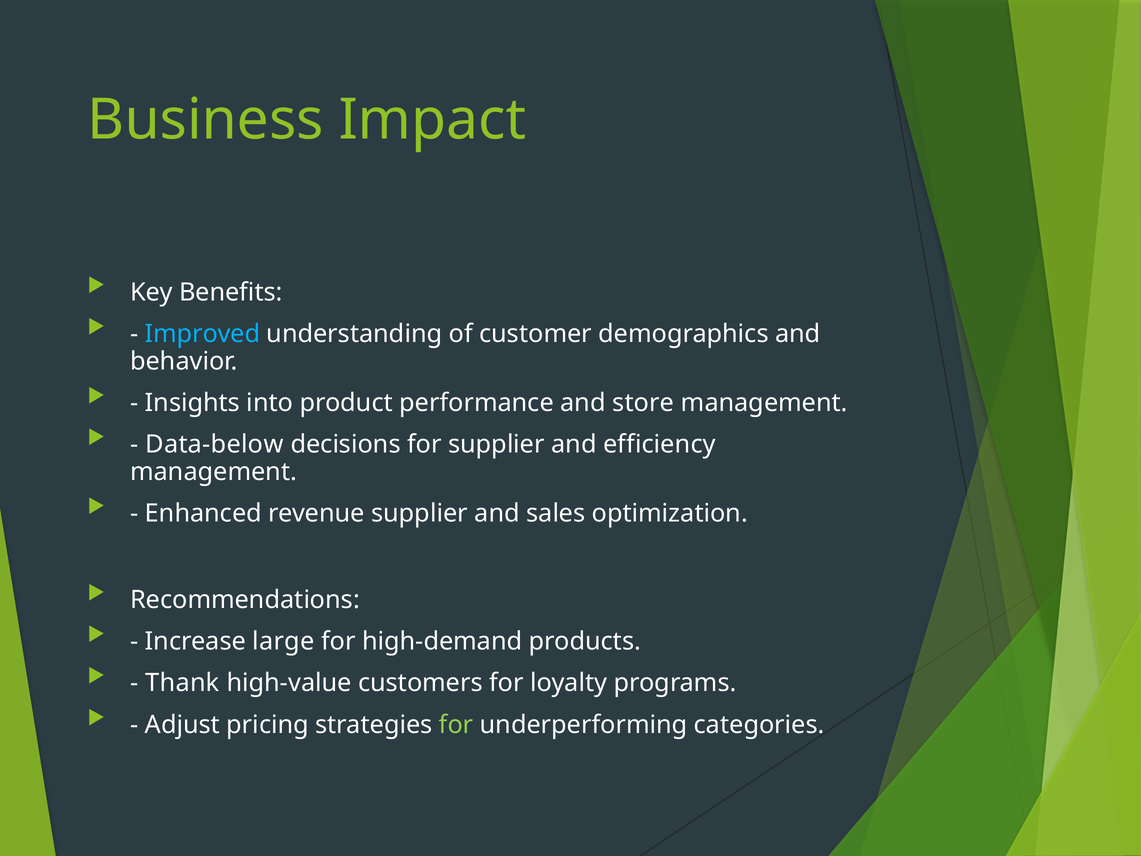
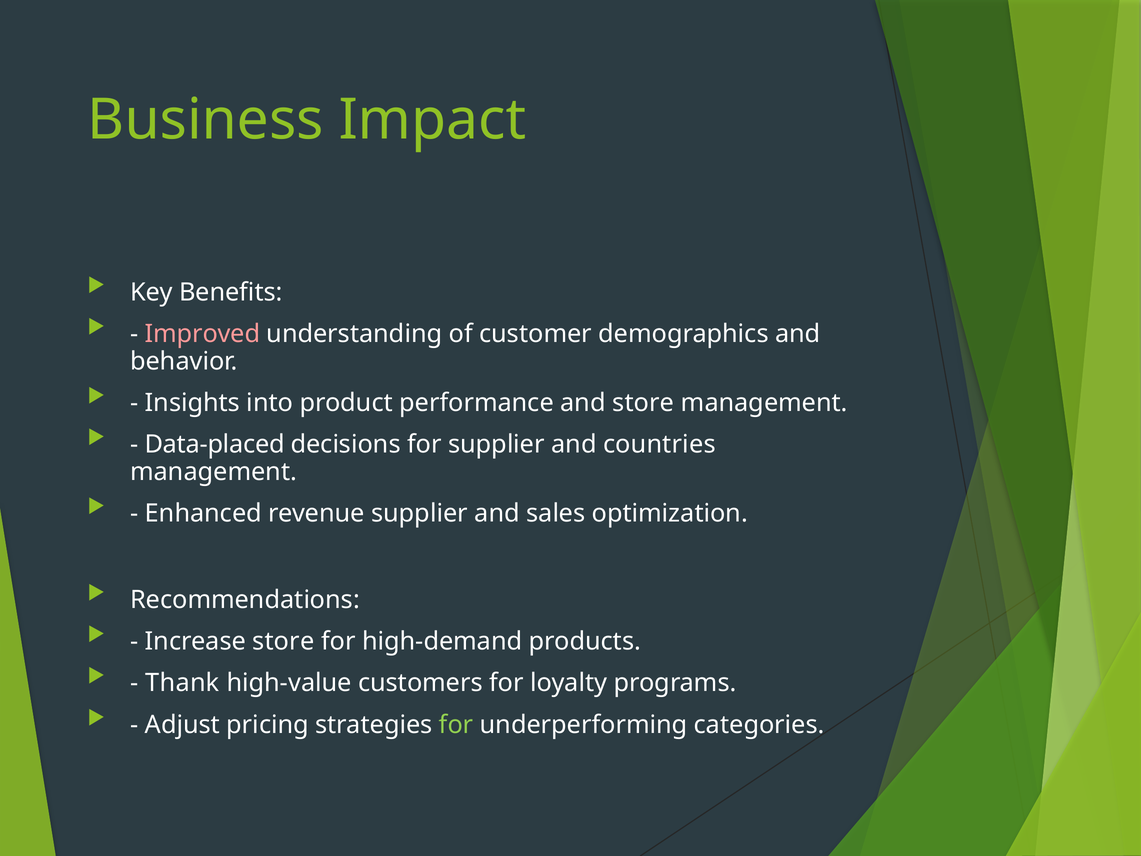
Improved colour: light blue -> pink
Data-below: Data-below -> Data-placed
efficiency: efficiency -> countries
Increase large: large -> store
